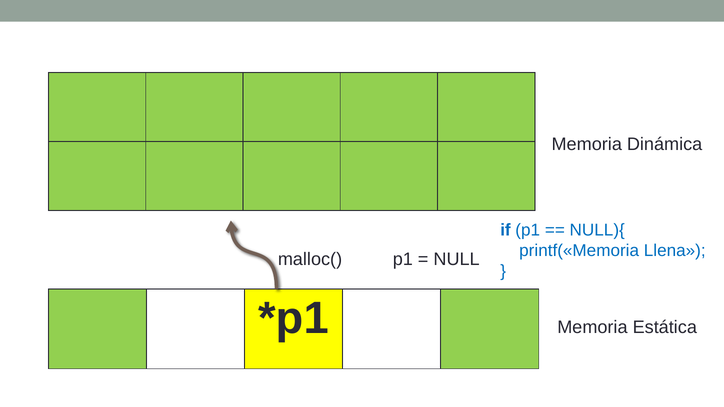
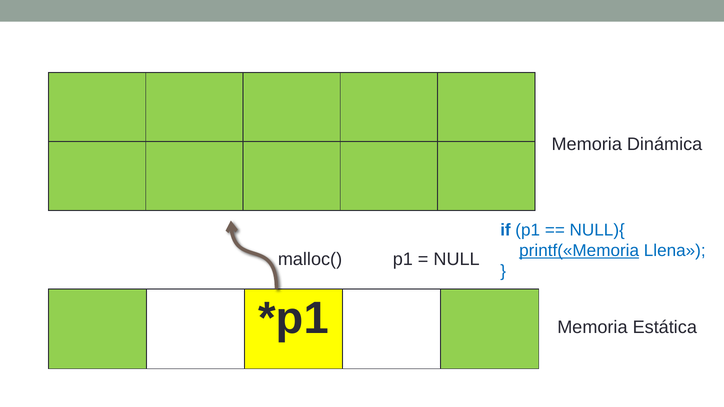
printf(«Memoria underline: none -> present
